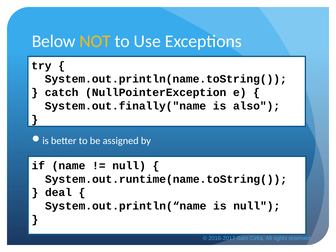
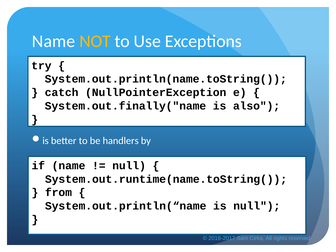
Below at (54, 41): Below -> Name
assigned: assigned -> handlers
deal: deal -> from
